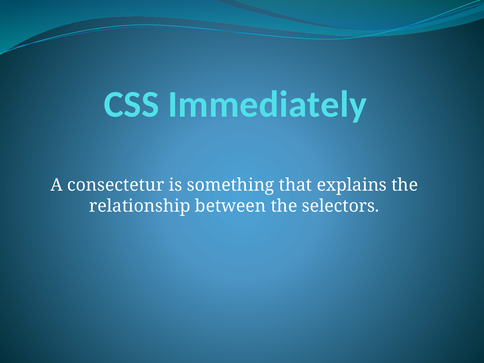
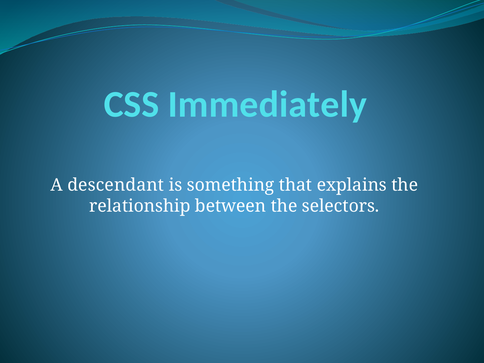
consectetur: consectetur -> descendant
